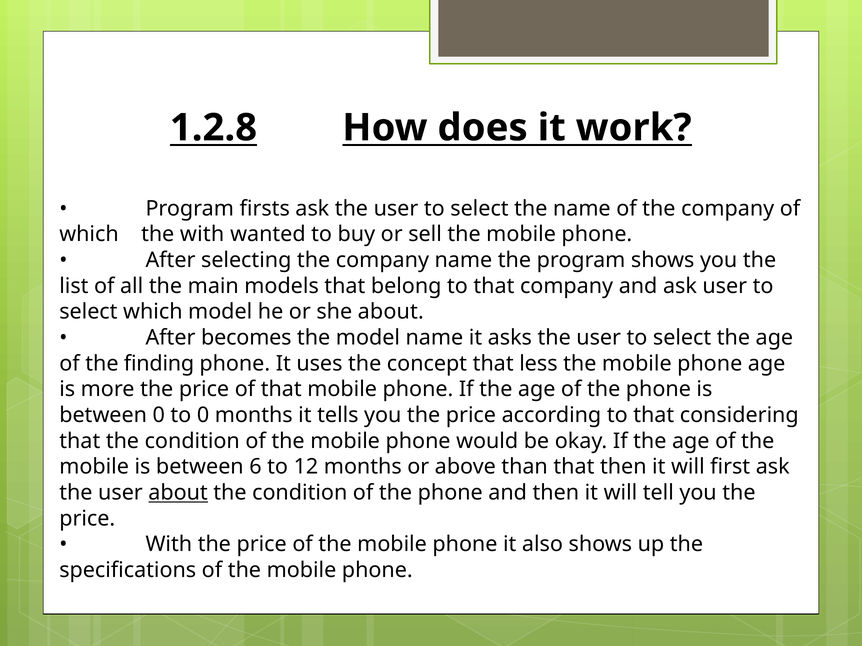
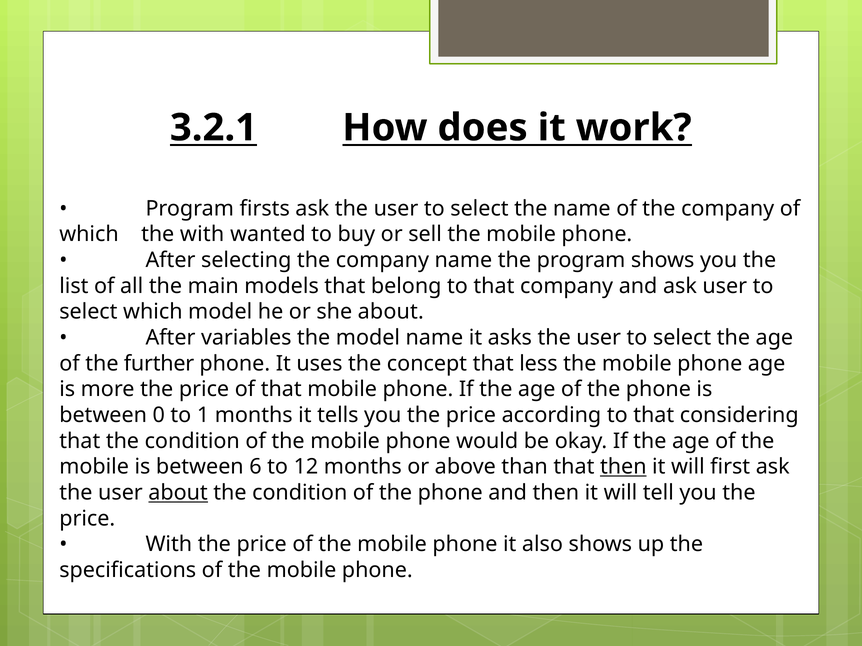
1.2.8: 1.2.8 -> 3.2.1
becomes: becomes -> variables
finding: finding -> further
to 0: 0 -> 1
then at (623, 467) underline: none -> present
